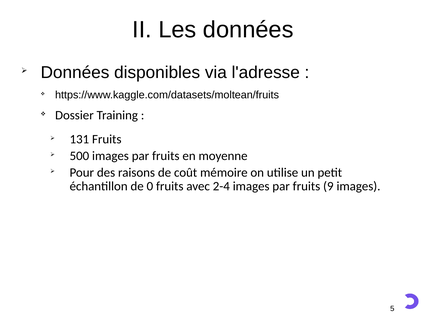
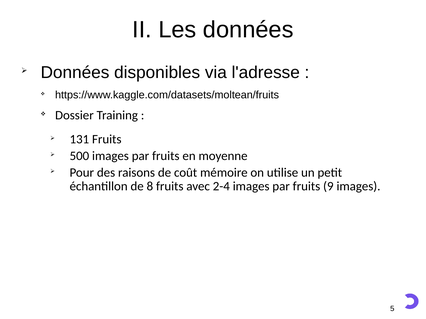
0: 0 -> 8
